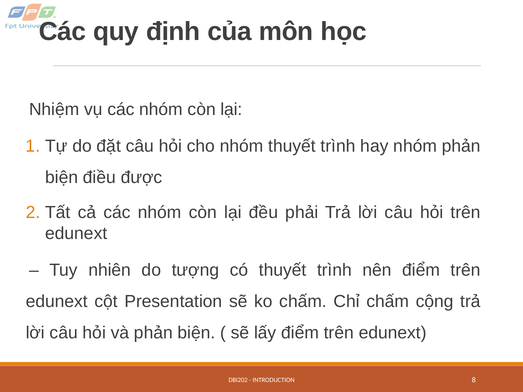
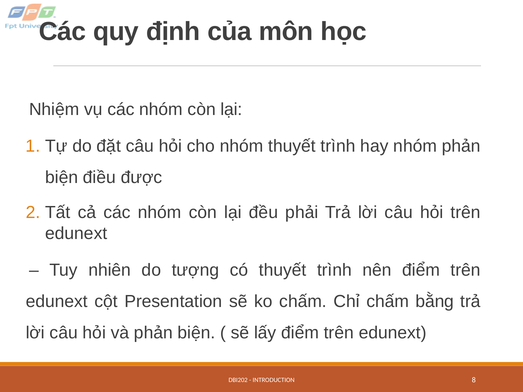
cộng: cộng -> bằng
